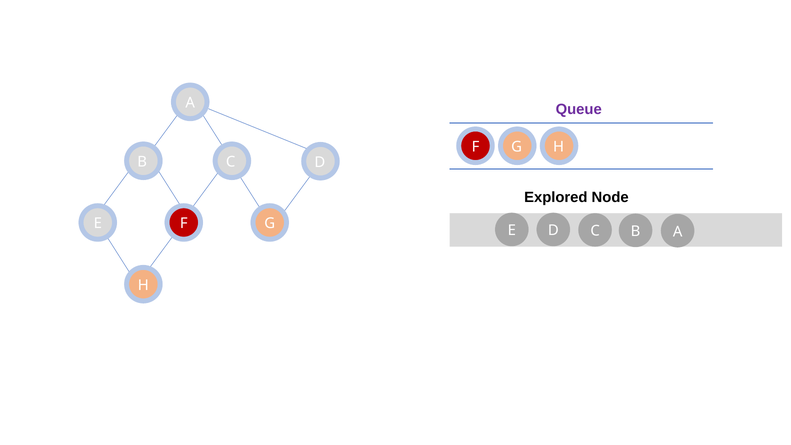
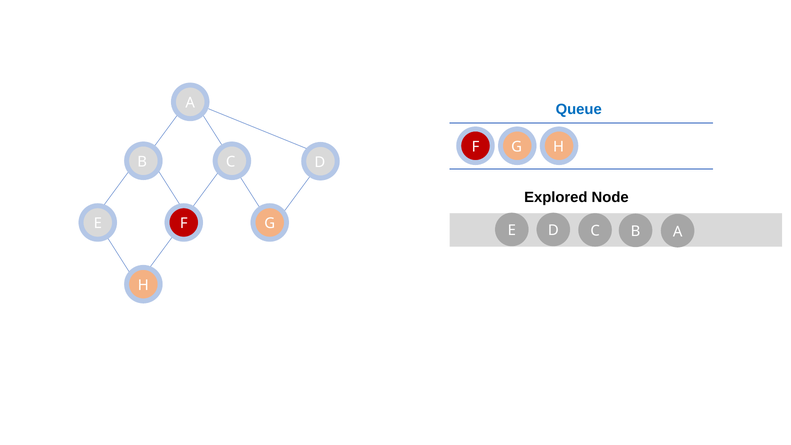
Queue colour: purple -> blue
